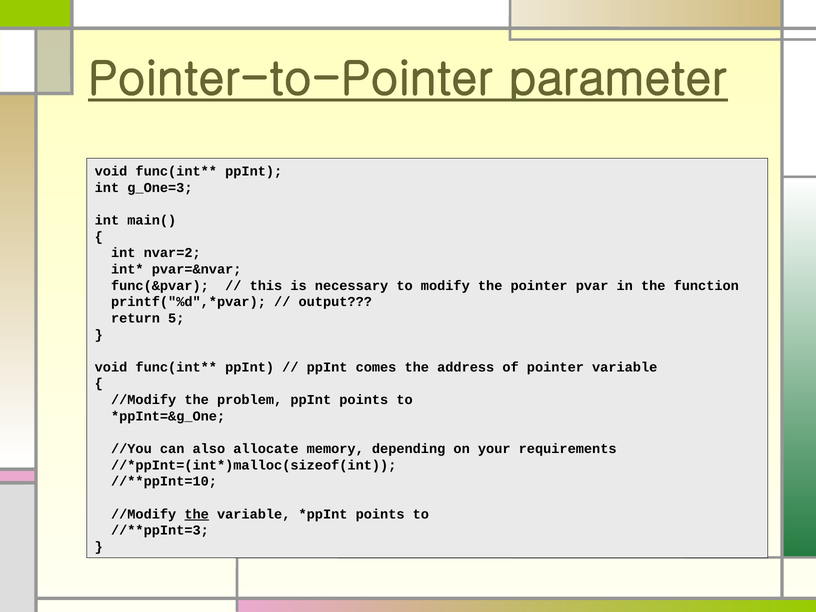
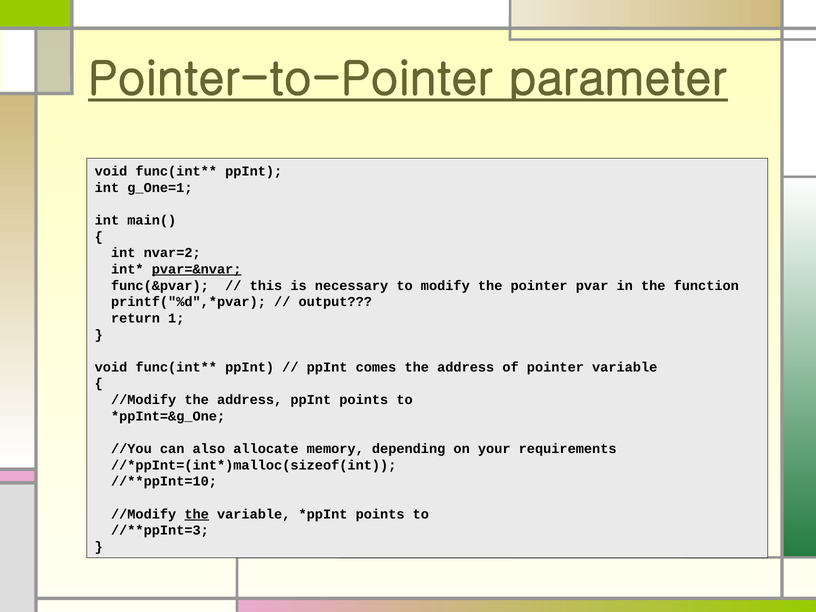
g_One=3: g_One=3 -> g_One=1
pvar=&nvar underline: none -> present
5: 5 -> 1
//Modify the problem: problem -> address
